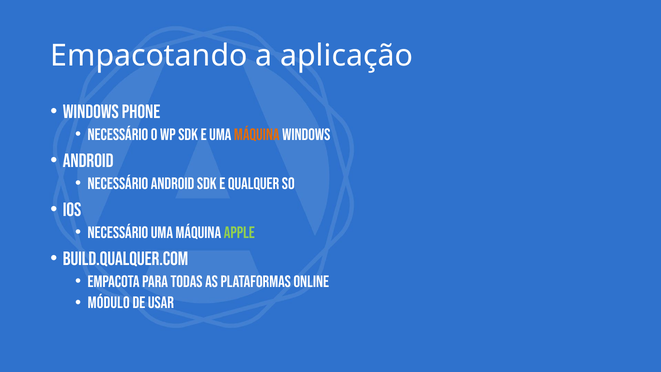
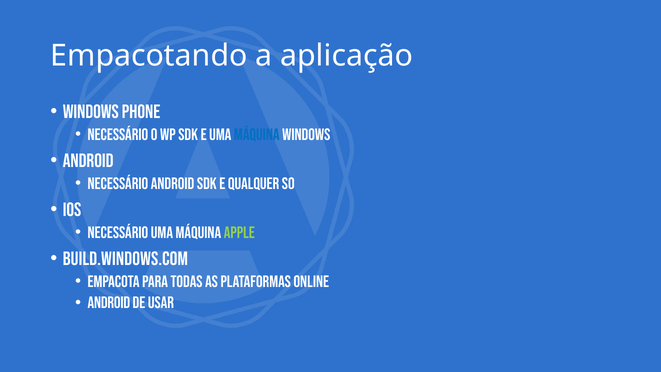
máquina at (257, 135) colour: orange -> blue
Build.qualquer.com: Build.qualquer.com -> Build.windows.com
Módulo at (109, 303): Módulo -> Android
